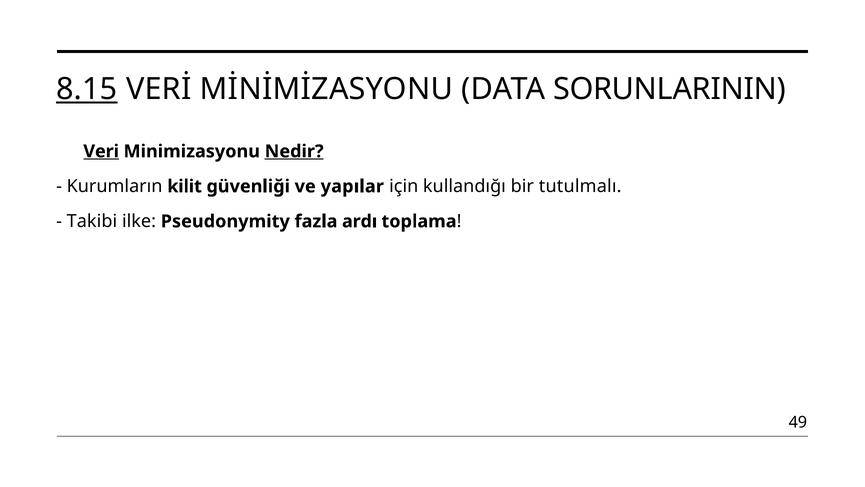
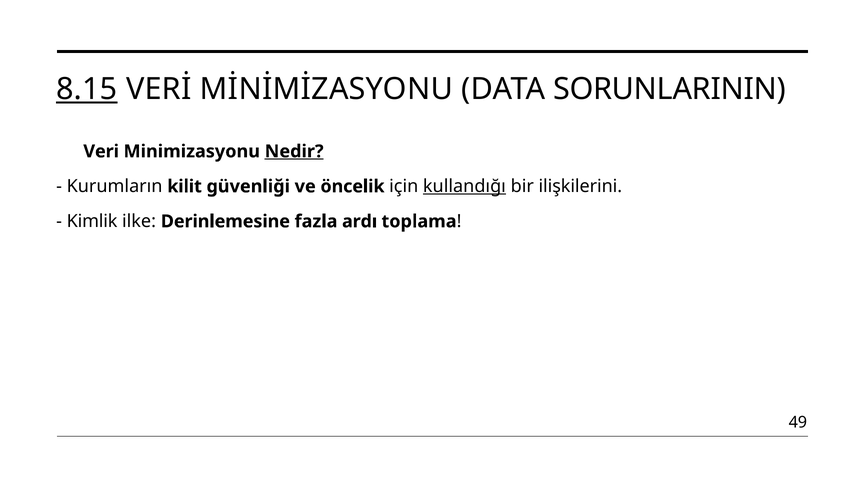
Veri underline: present -> none
yapılar: yapılar -> öncelik
kullandığı underline: none -> present
tutulmalı: tutulmalı -> ilişkilerini
Takibi: Takibi -> Kimlik
Pseudonymity: Pseudonymity -> Derinlemesine
